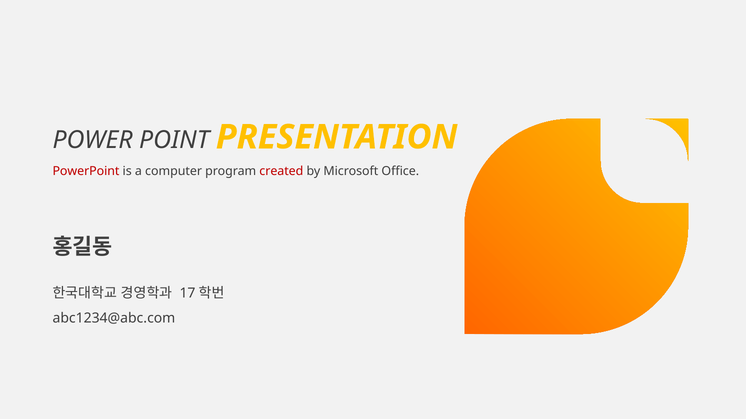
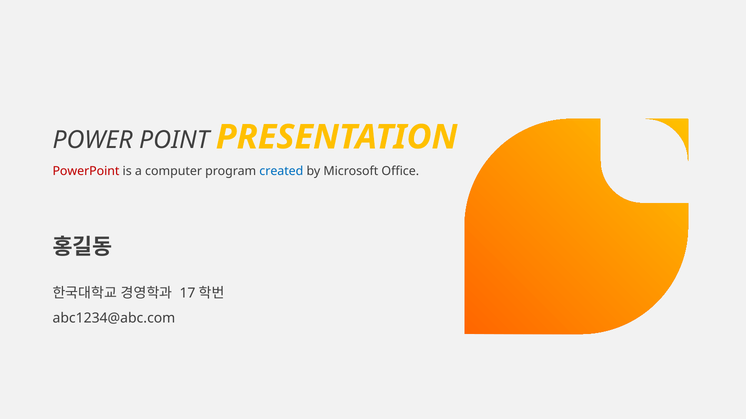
created colour: red -> blue
